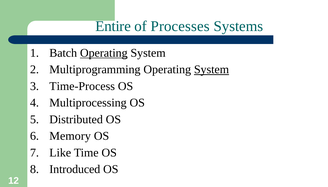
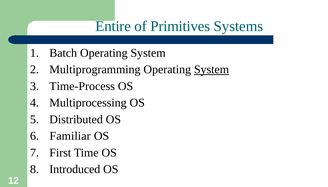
Processes: Processes -> Primitives
Operating at (104, 53) underline: present -> none
Memory: Memory -> Familiar
Like: Like -> First
